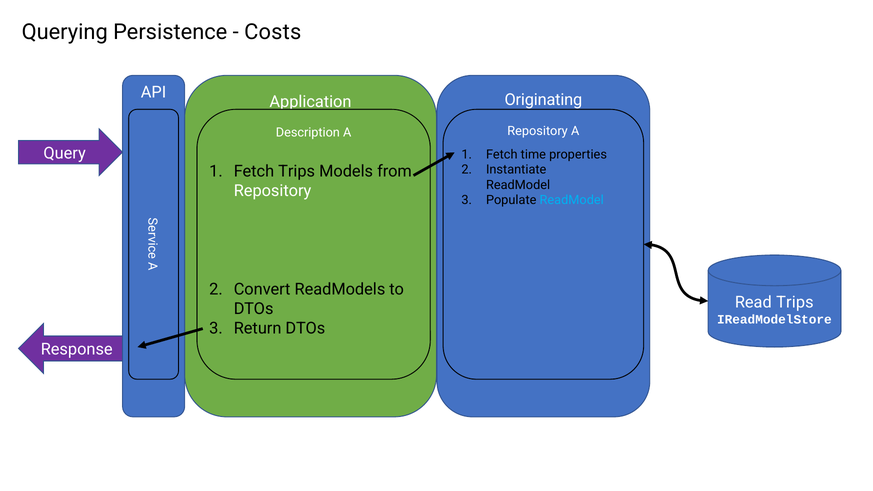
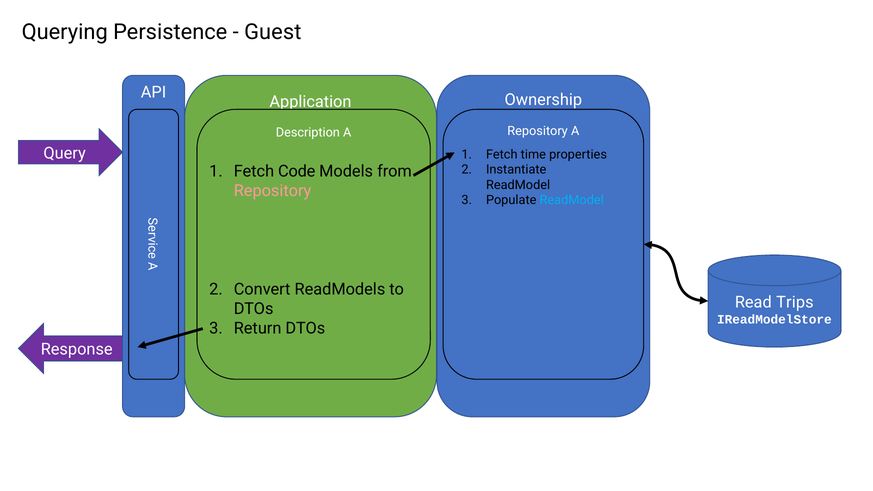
Costs: Costs -> Guest
Originating: Originating -> Ownership
Fetch Trips: Trips -> Code
Repository at (273, 191) colour: white -> pink
